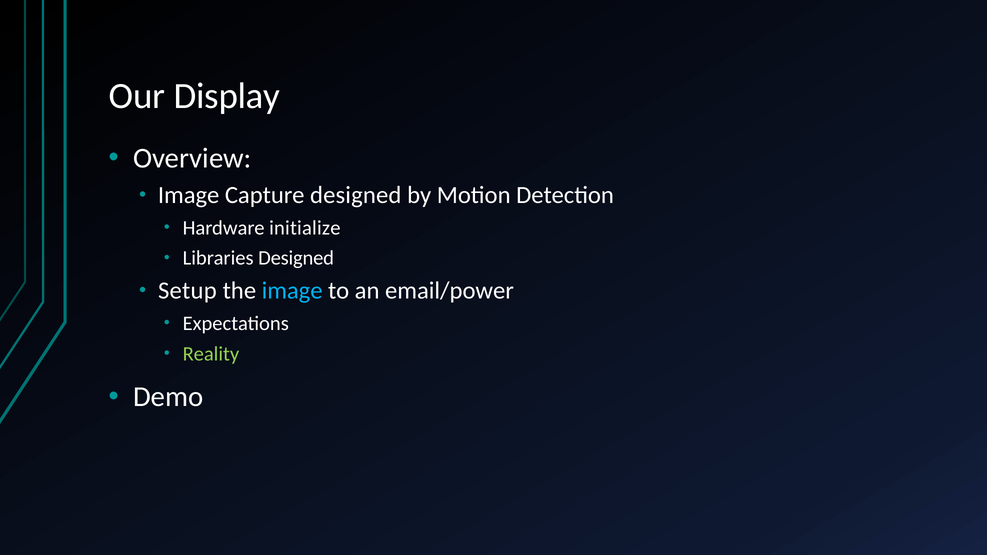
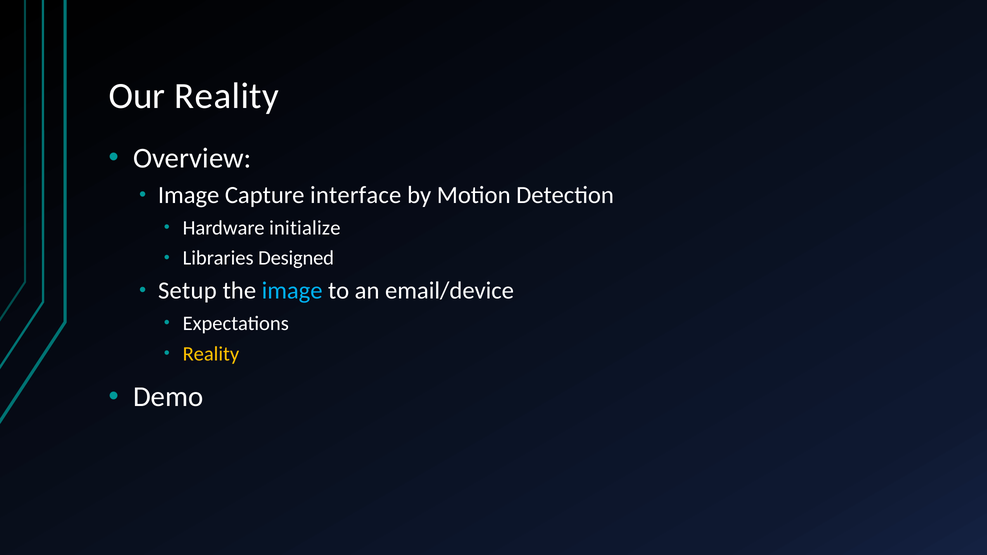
Our Display: Display -> Reality
Capture designed: designed -> interface
email/power: email/power -> email/device
Reality at (211, 354) colour: light green -> yellow
